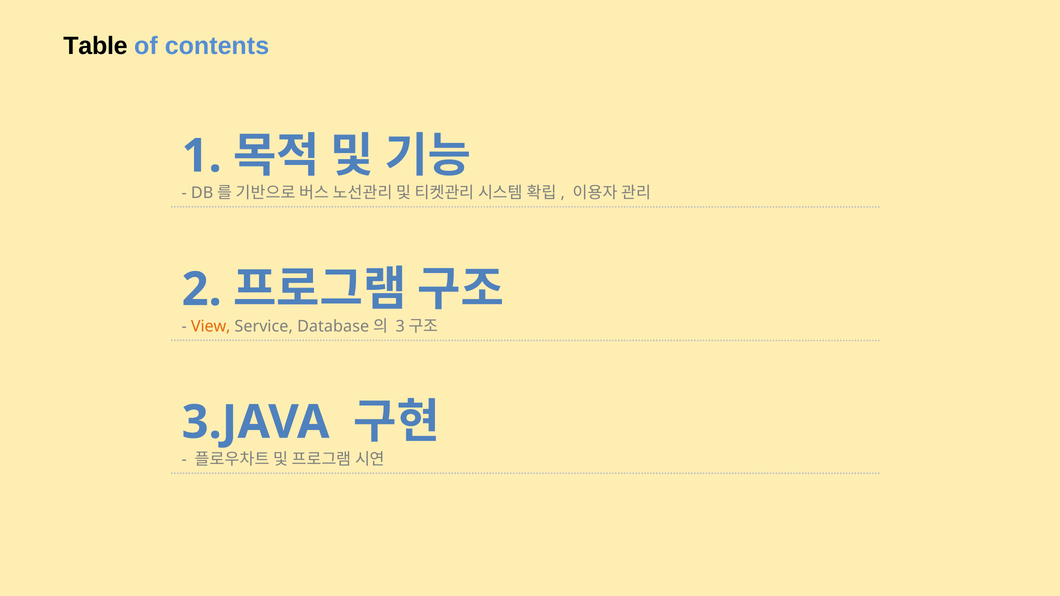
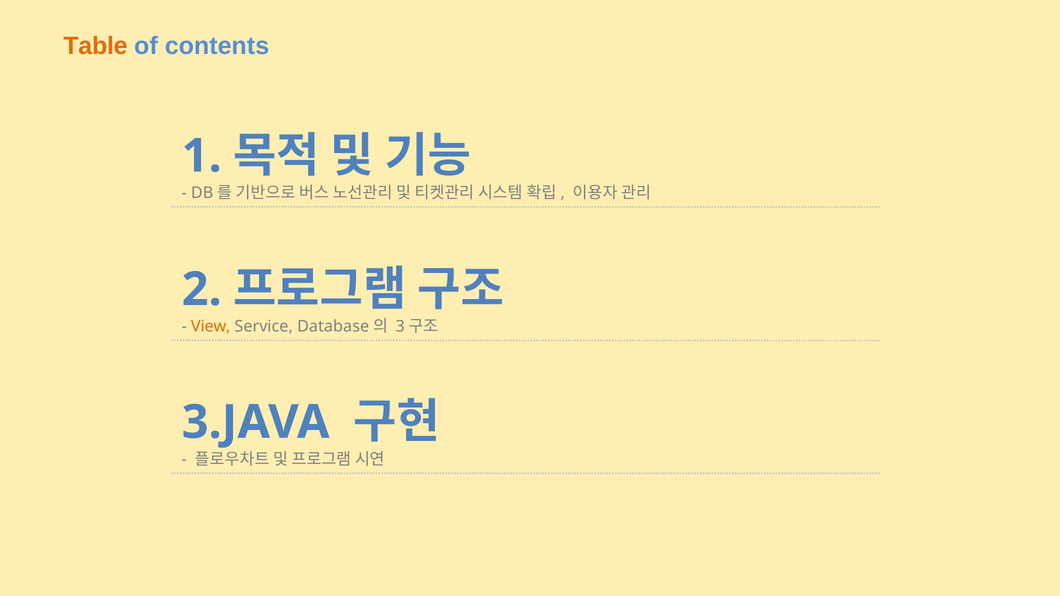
Table colour: black -> orange
